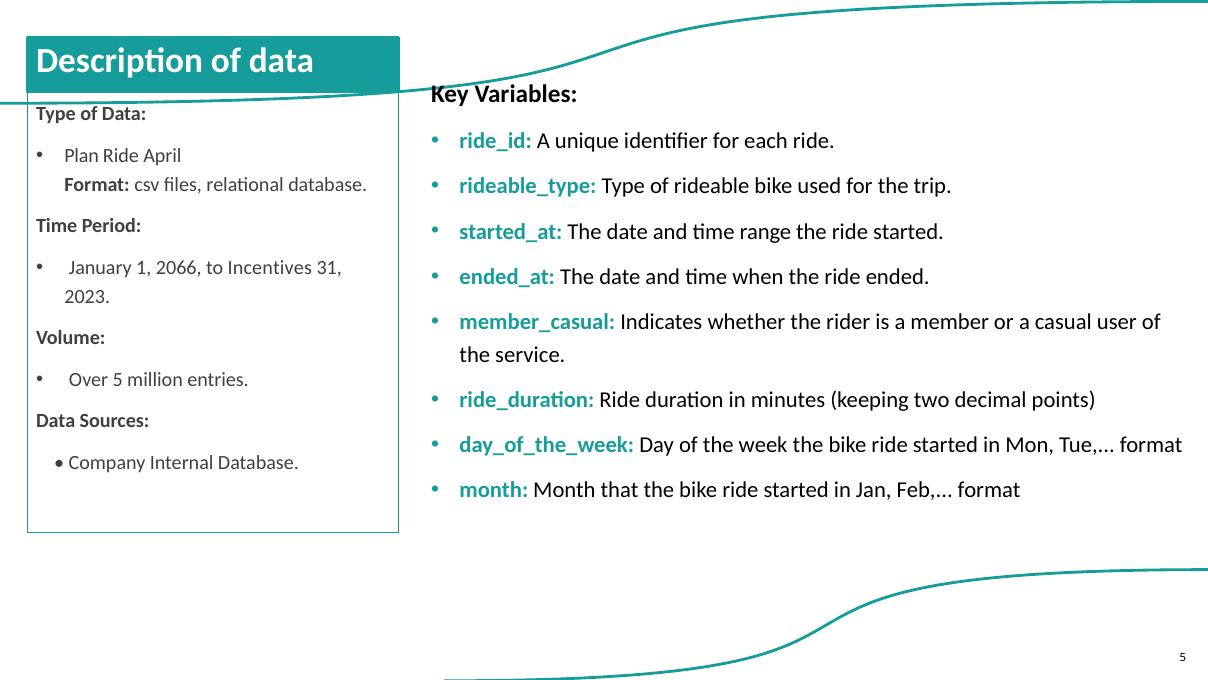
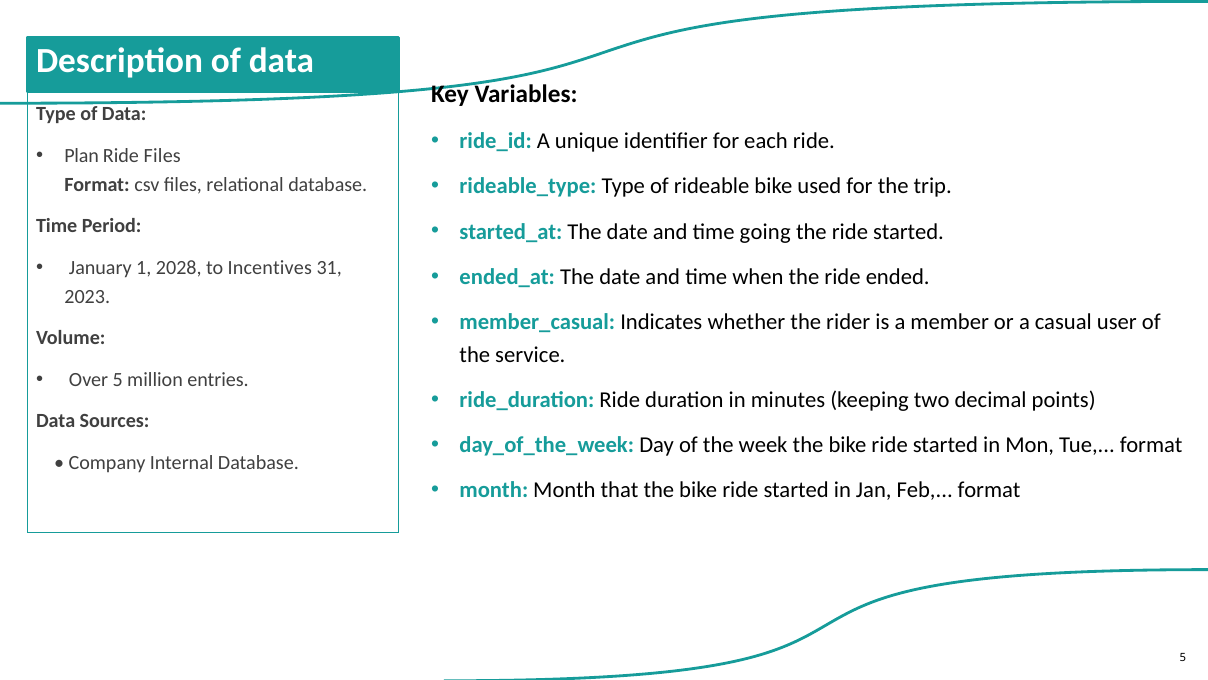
Ride April: April -> Files
range: range -> going
2066: 2066 -> 2028
